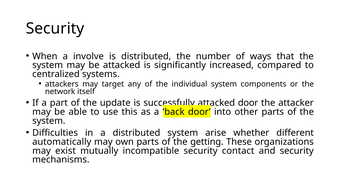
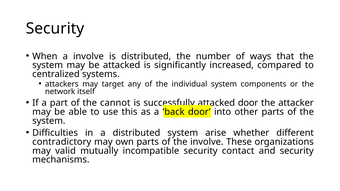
update: update -> cannot
automatically: automatically -> contradictory
the getting: getting -> involve
exist: exist -> valid
